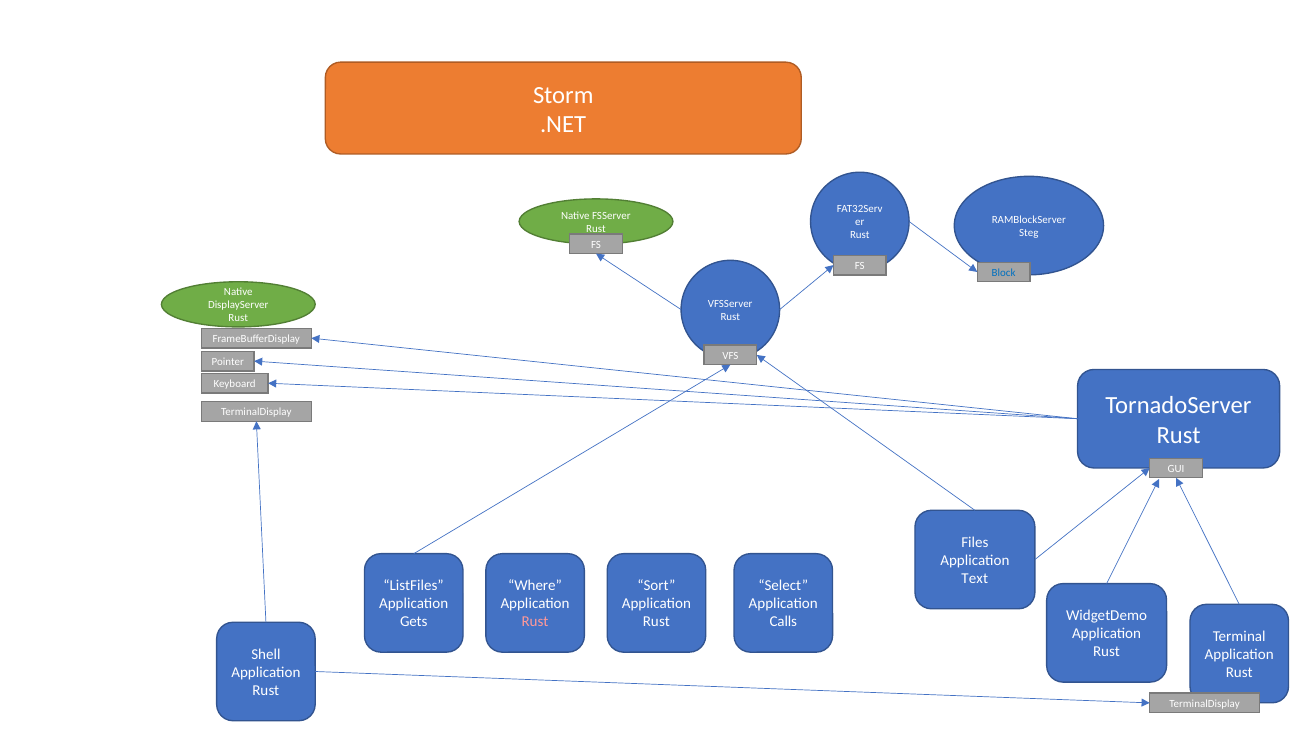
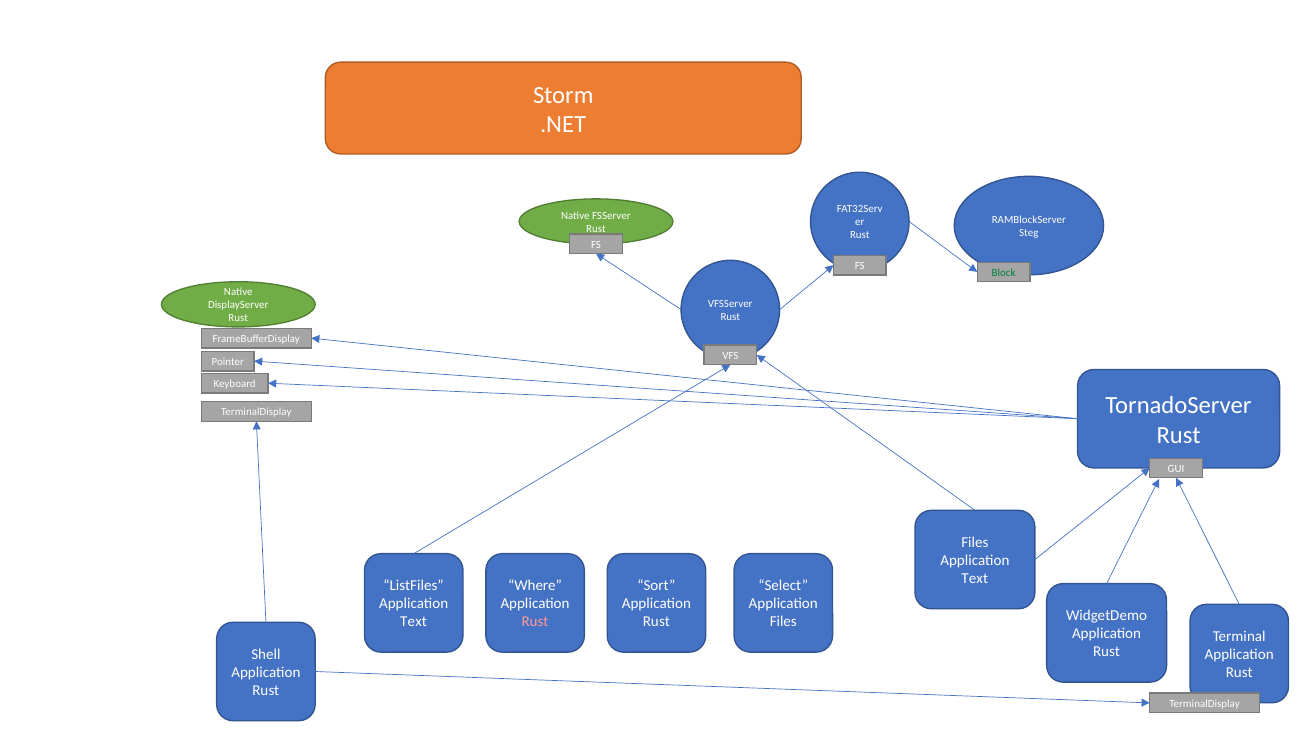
Block colour: blue -> green
Gets at (414, 622): Gets -> Text
Calls at (783, 622): Calls -> Files
